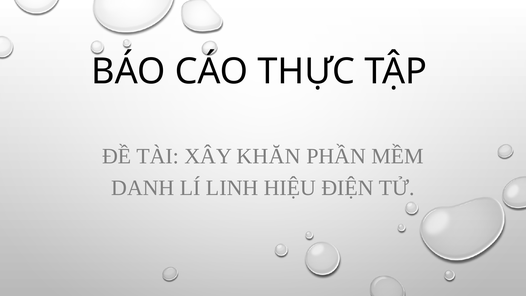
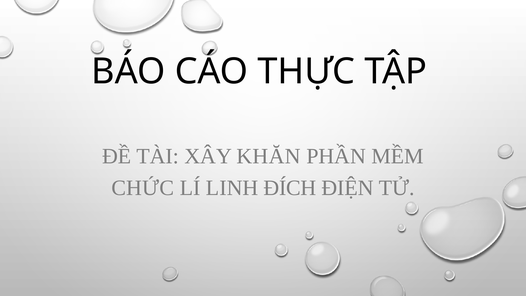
DANH: DANH -> CHỨC
HIỆU: HIỆU -> ĐÍCH
